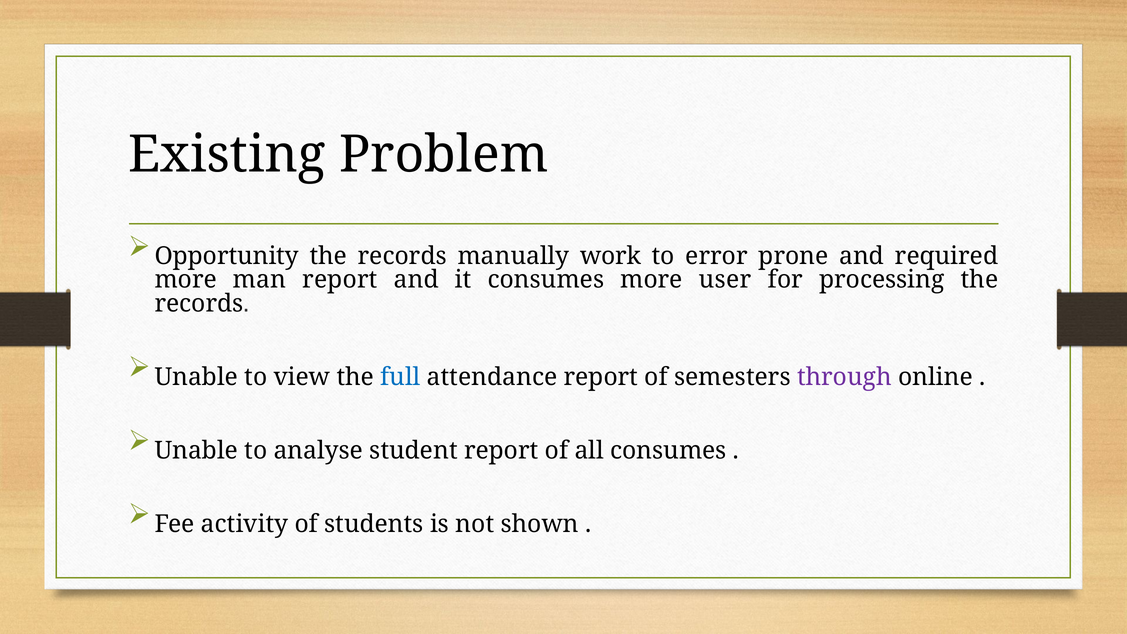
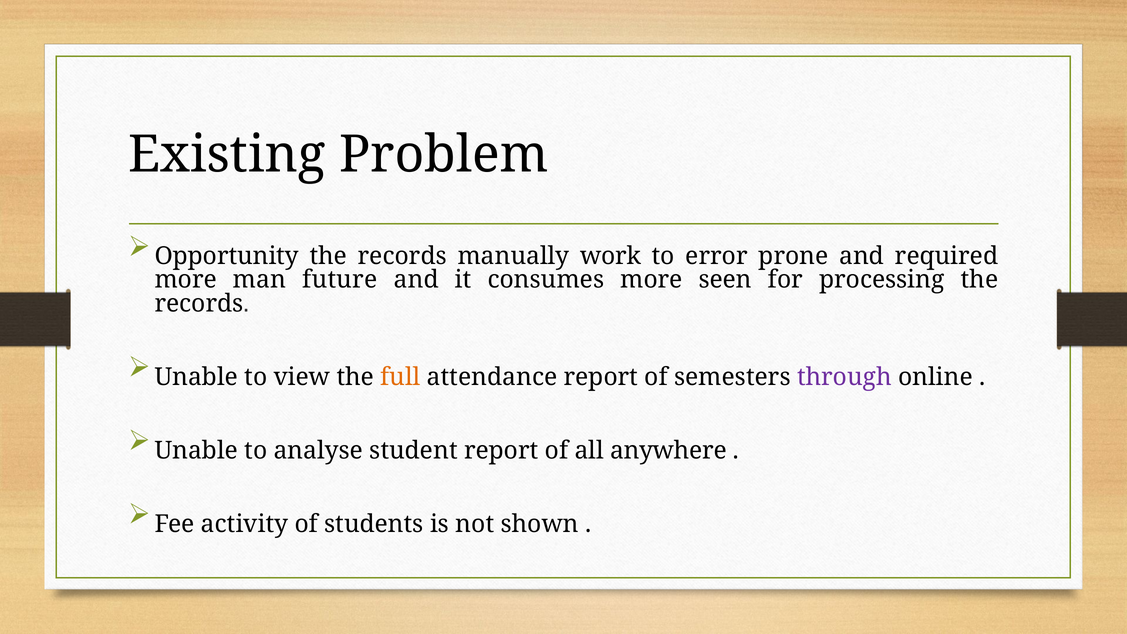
man report: report -> future
user: user -> seen
full colour: blue -> orange
all consumes: consumes -> anywhere
